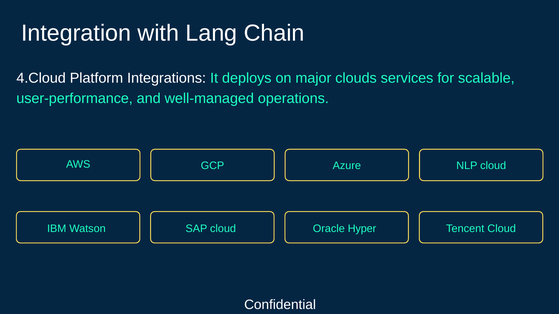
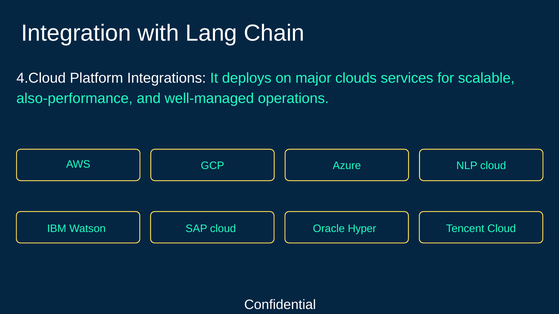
user-performance: user-performance -> also-performance
